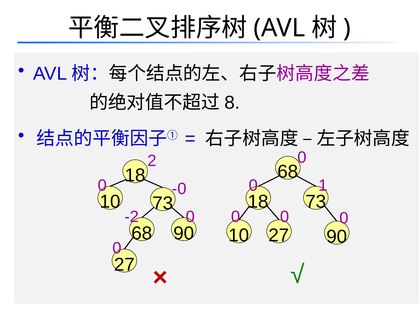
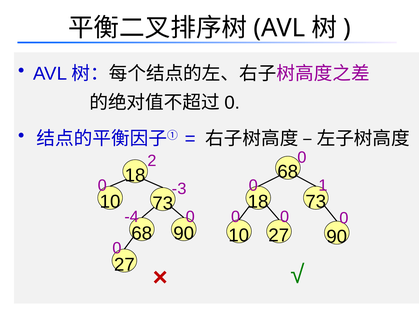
8 at (232, 103): 8 -> 0
-0: -0 -> -3
-2: -2 -> -4
